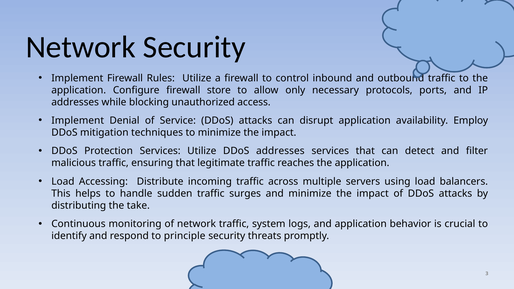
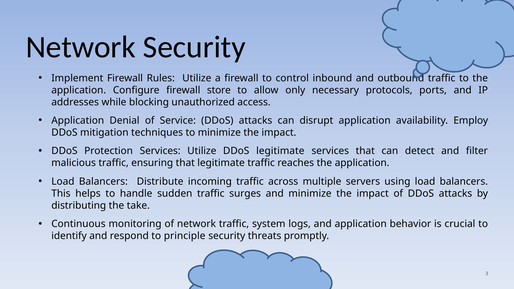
Implement at (78, 121): Implement -> Application
DDoS addresses: addresses -> legitimate
Accessing at (103, 182): Accessing -> Balancers
